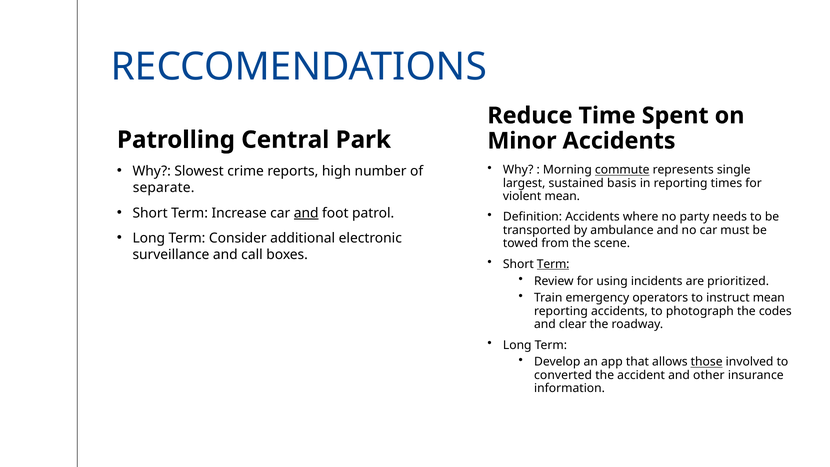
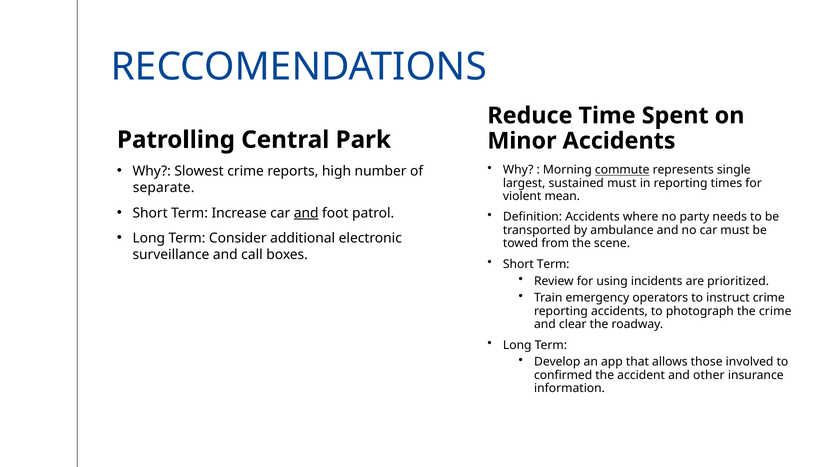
sustained basis: basis -> must
Term at (553, 264) underline: present -> none
instruct mean: mean -> crime
the codes: codes -> crime
those underline: present -> none
converted: converted -> confirmed
